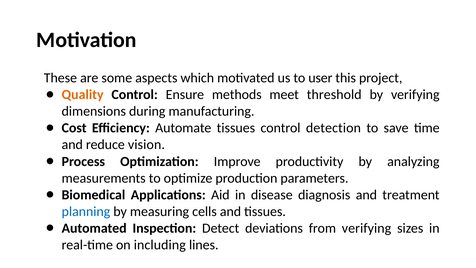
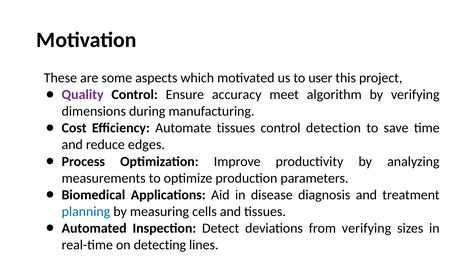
Quality colour: orange -> purple
methods: methods -> accuracy
threshold: threshold -> algorithm
vision: vision -> edges
including: including -> detecting
